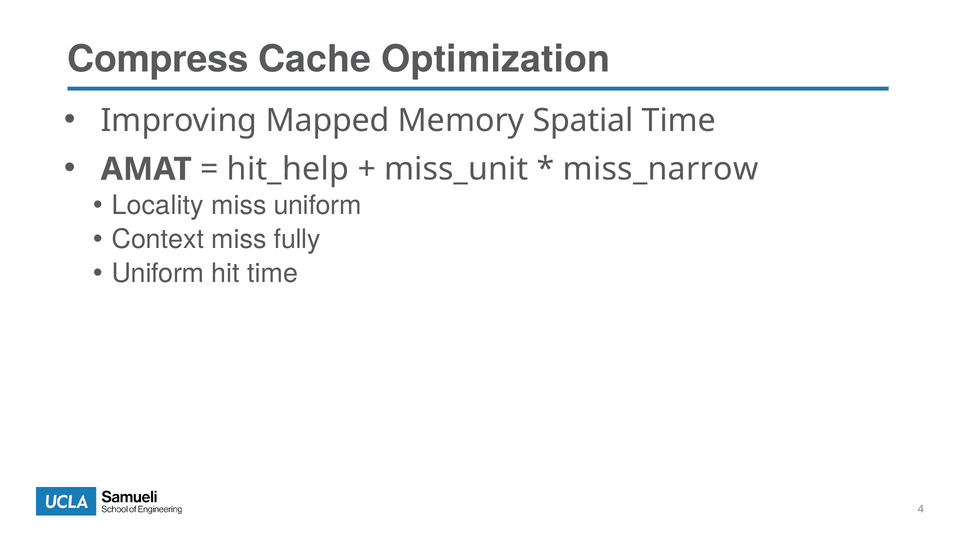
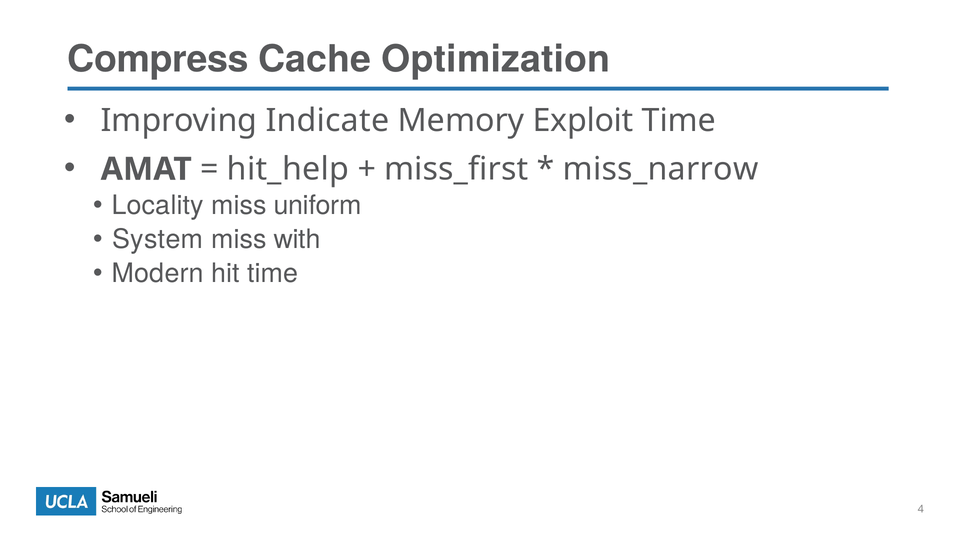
Mapped: Mapped -> Indicate
Spatial: Spatial -> Exploit
miss_unit: miss_unit -> miss_first
Context: Context -> System
fully: fully -> with
Uniform at (158, 274): Uniform -> Modern
